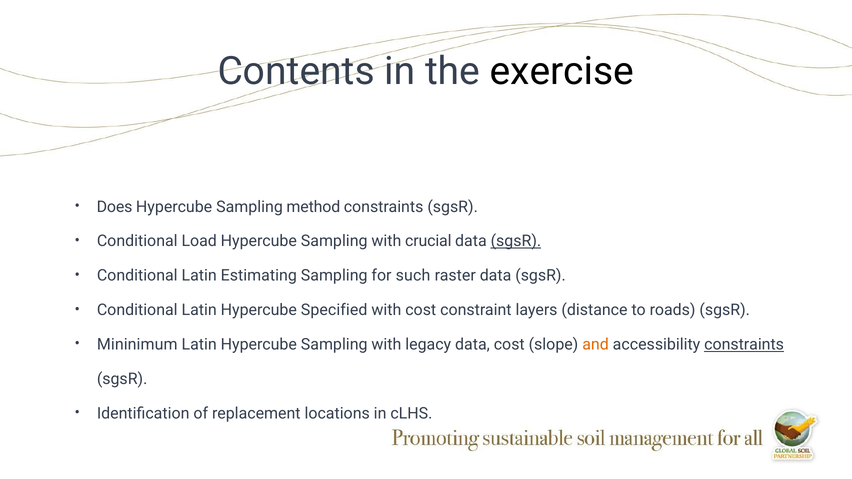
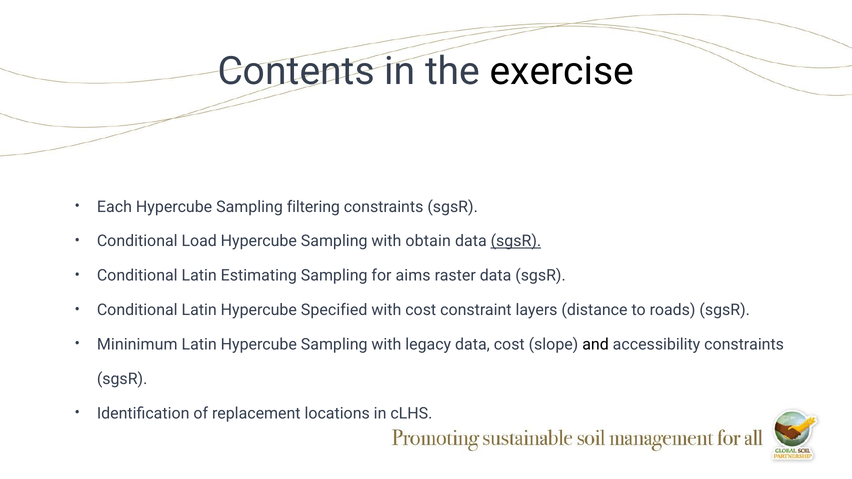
Does: Does -> Each
method: method -> filtering
crucial: crucial -> obtain
such: such -> aims
and colour: orange -> black
constraints at (744, 345) underline: present -> none
